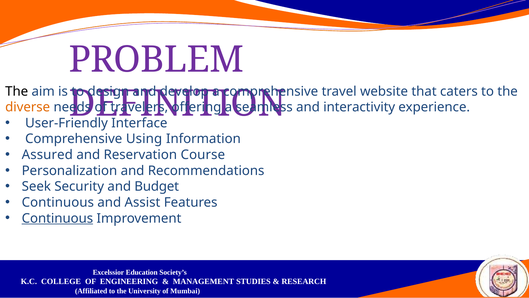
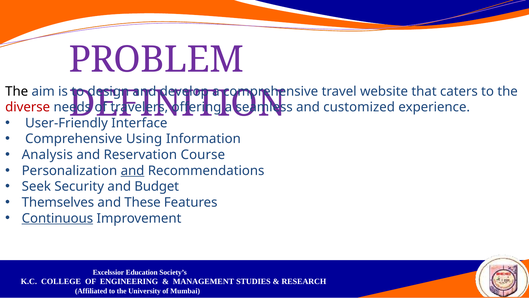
diverse colour: orange -> red
interactivity: interactivity -> customized
Assured: Assured -> Analysis
and at (133, 171) underline: none -> present
Continuous at (58, 202): Continuous -> Themselves
Assist: Assist -> These
